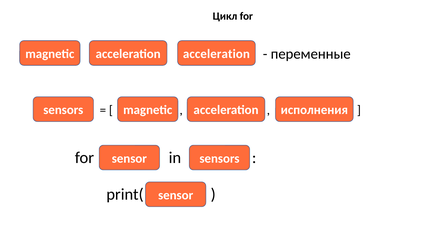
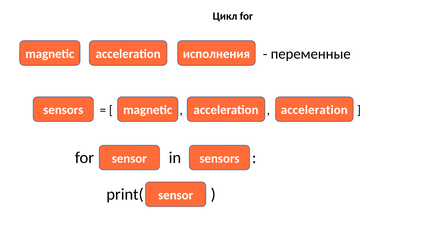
acceleration acceleration: acceleration -> исполнения
acceleration исполнения: исполнения -> acceleration
